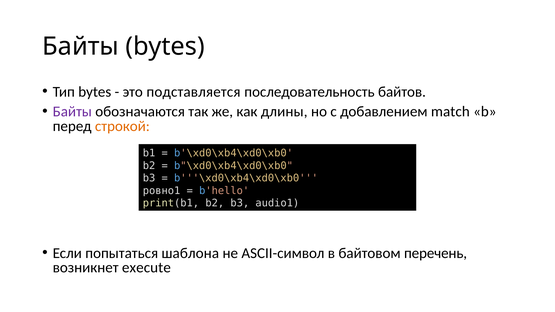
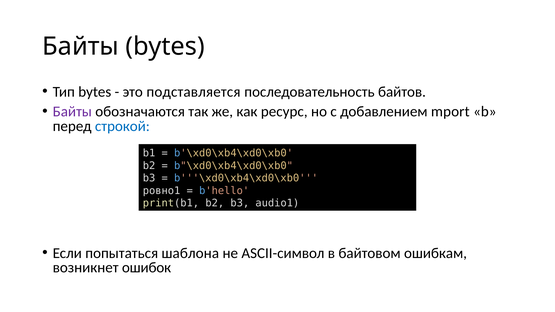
длины: длины -> ресурс
match: match -> mport
строкой colour: orange -> blue
перечень: перечень -> ошибкам
execute: execute -> ошибок
